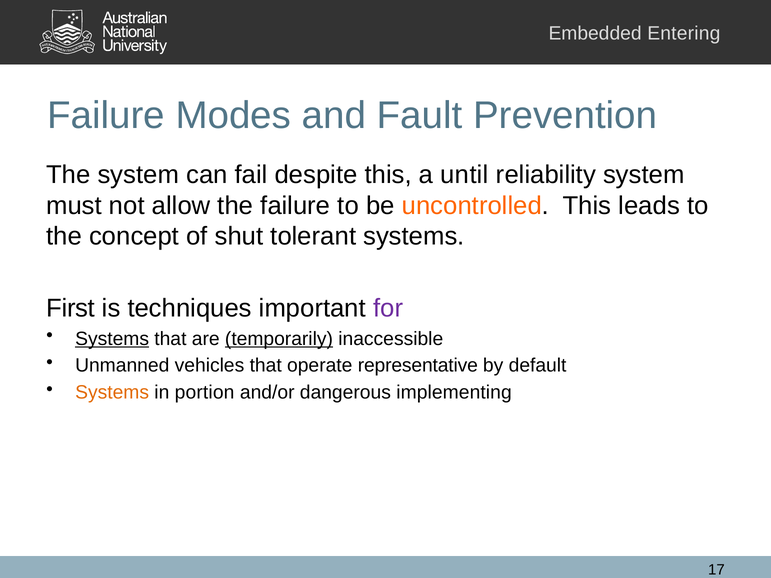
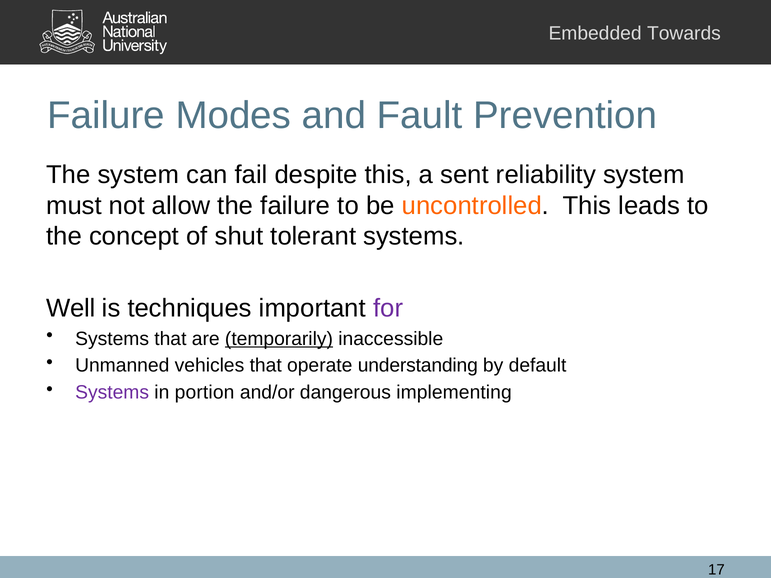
Entering: Entering -> Towards
until: until -> sent
First: First -> Well
Systems at (112, 339) underline: present -> none
representative: representative -> understanding
Systems at (112, 393) colour: orange -> purple
